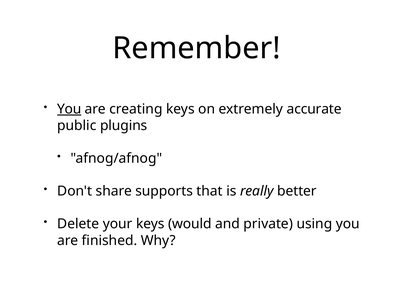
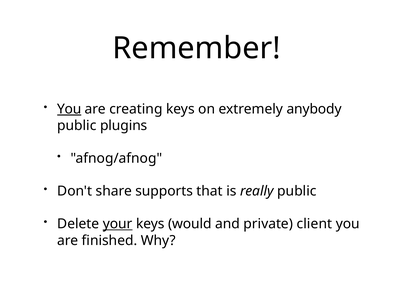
accurate: accurate -> anybody
really better: better -> public
your underline: none -> present
using: using -> client
